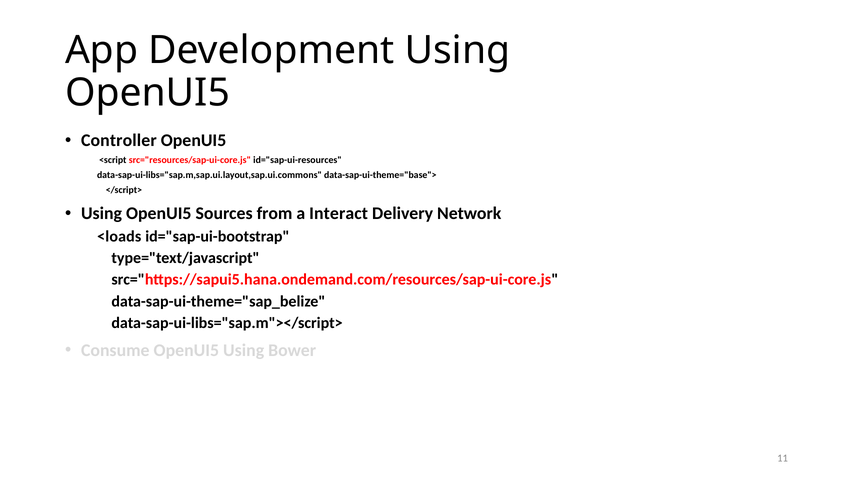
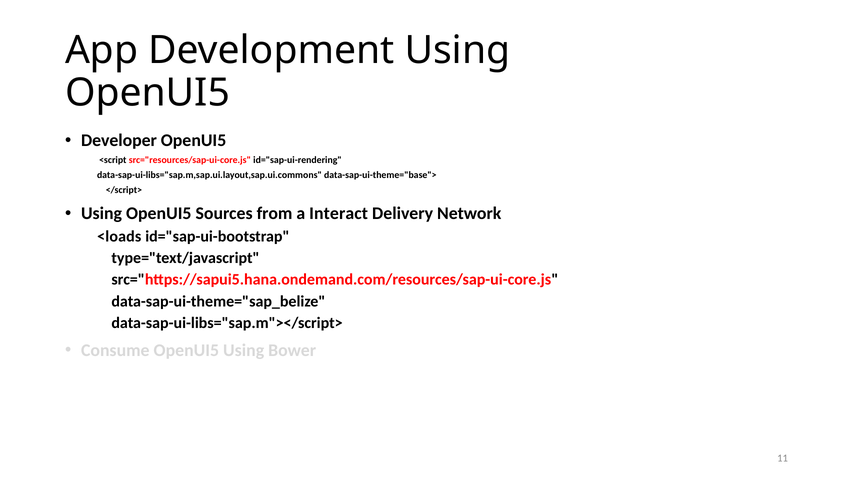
Controller: Controller -> Developer
id="sap-ui-resources: id="sap-ui-resources -> id="sap-ui-rendering
